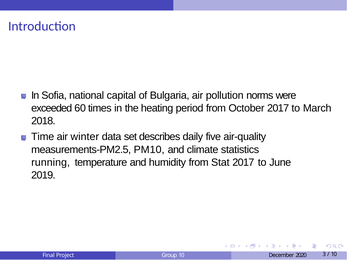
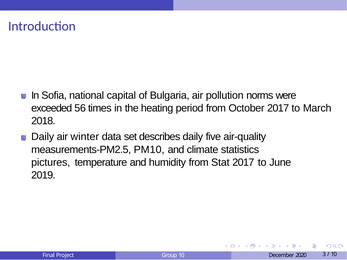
60: 60 -> 56
Time at (43, 137): Time -> Daily
running: running -> pictures
